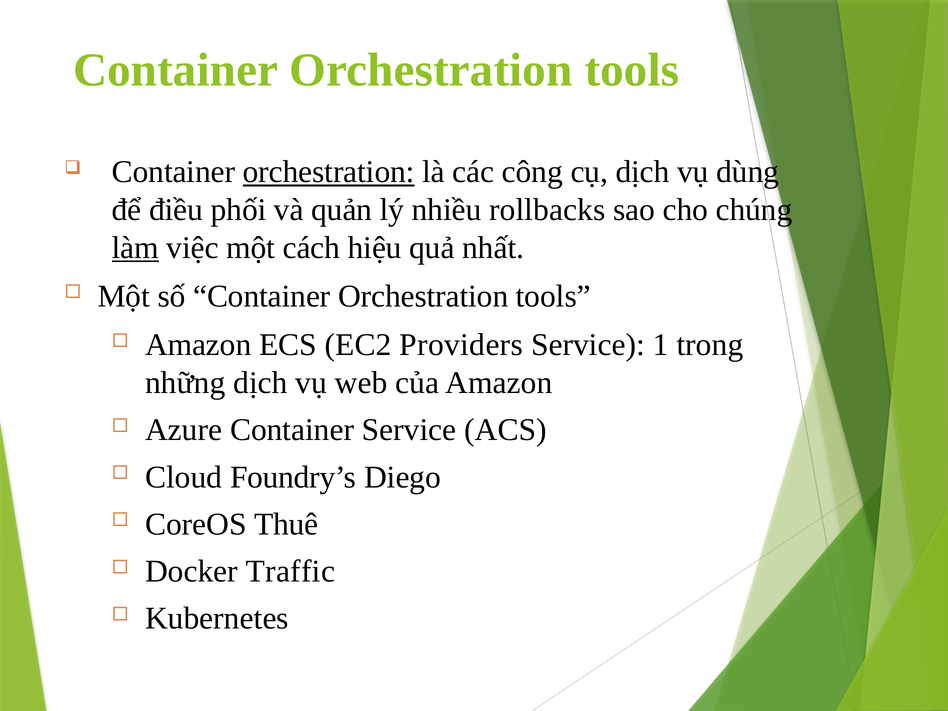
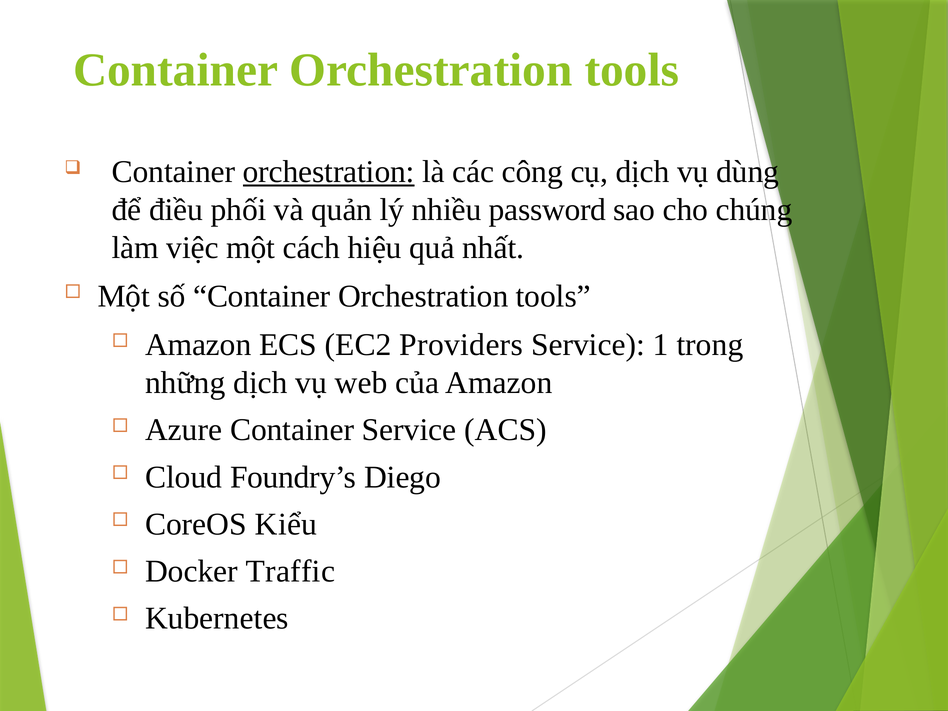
rollbacks: rollbacks -> password
làm underline: present -> none
Thuê: Thuê -> Kiểu
